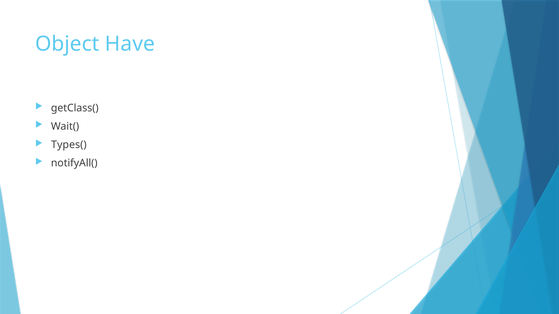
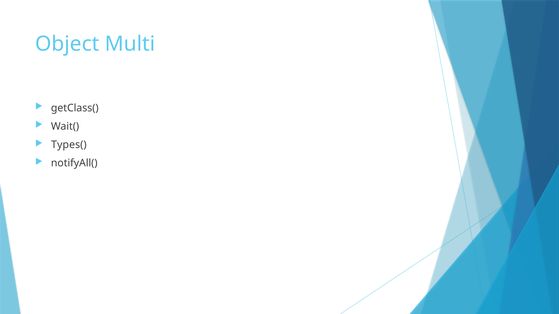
Have: Have -> Multi
